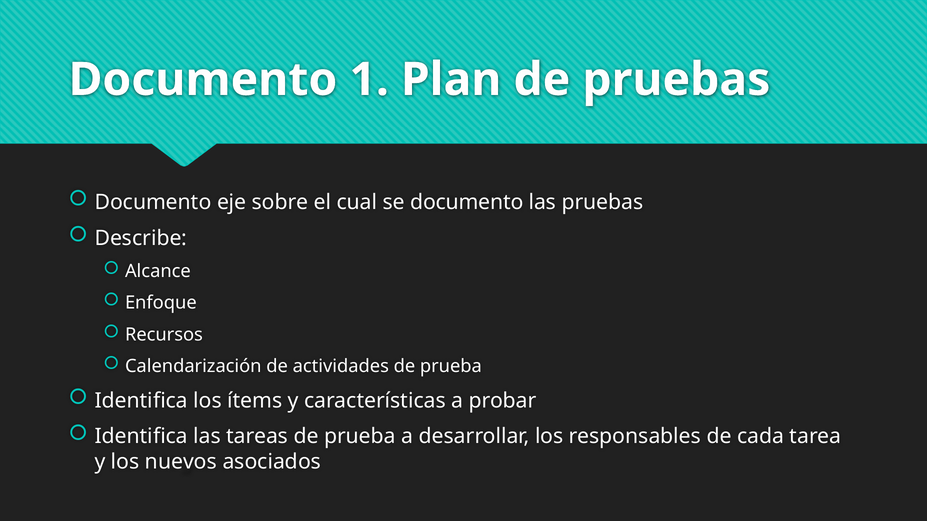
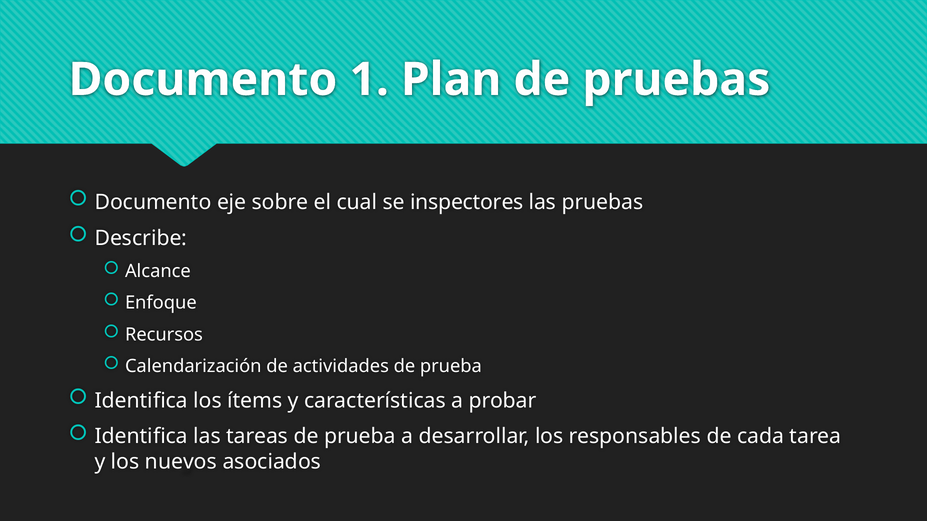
se documento: documento -> inspectores
